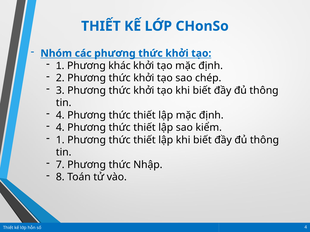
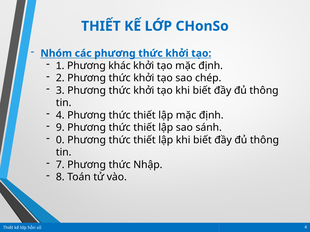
4 at (60, 128): 4 -> 9
kiểm: kiểm -> sánh
1 at (60, 140): 1 -> 0
